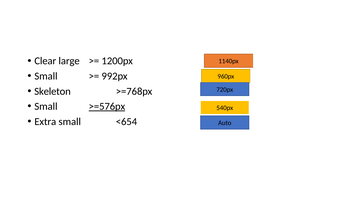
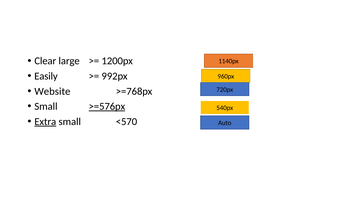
Small at (46, 76): Small -> Easily
Skeleton: Skeleton -> Website
Extra underline: none -> present
<654: <654 -> <570
